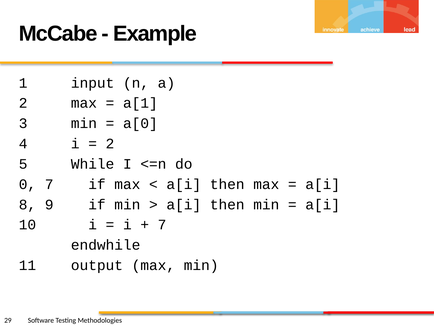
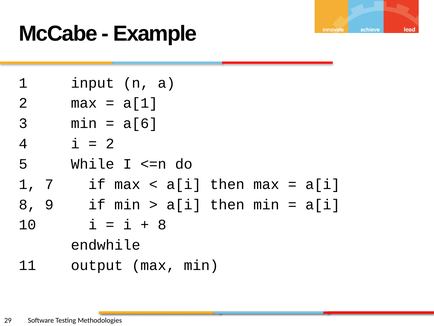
a[0: a[0 -> a[6
0 at (27, 184): 0 -> 1
7 at (162, 225): 7 -> 8
